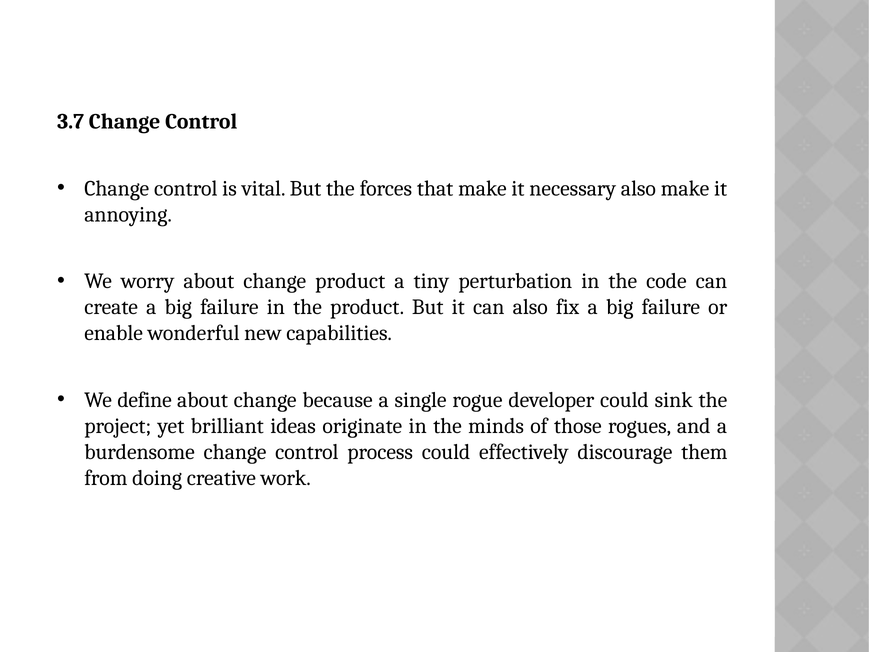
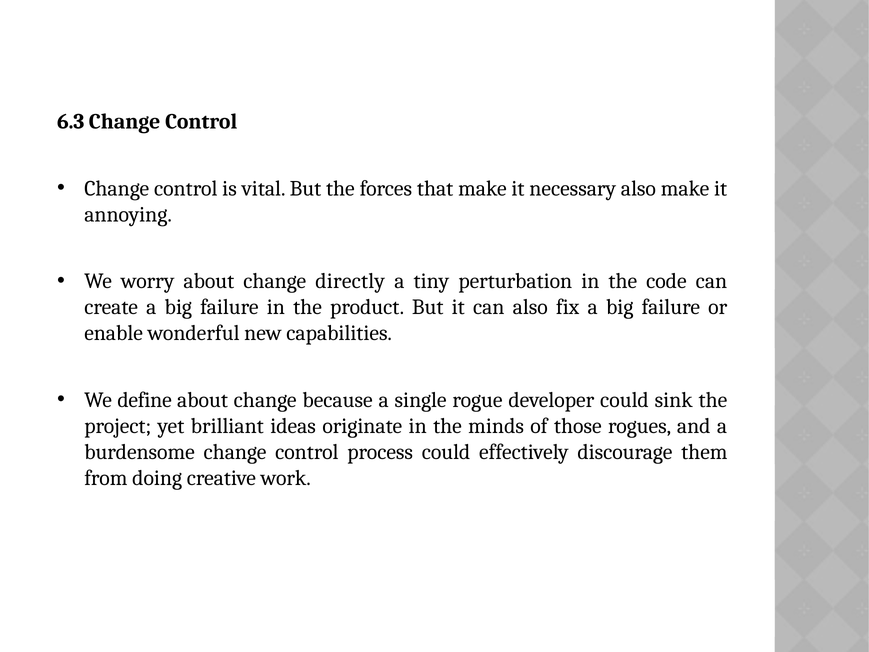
3.7: 3.7 -> 6.3
change product: product -> directly
